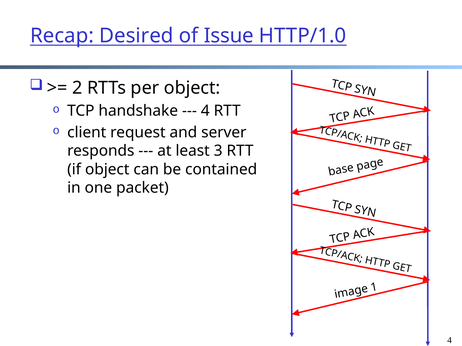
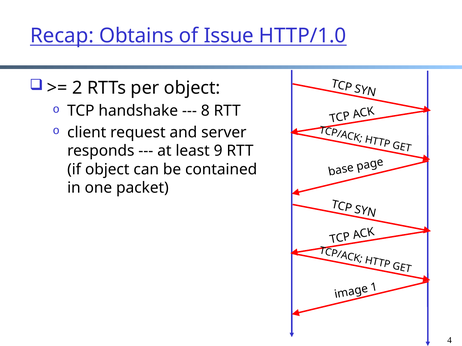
Desired: Desired -> Obtains
4 at (205, 111): 4 -> 8
3: 3 -> 9
